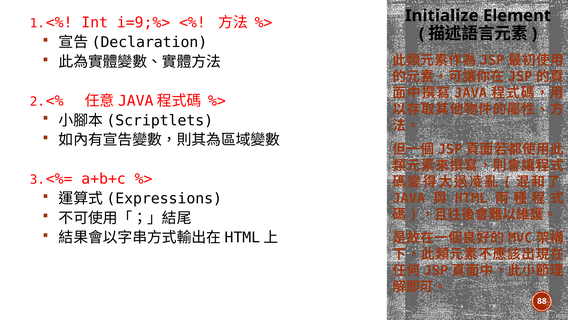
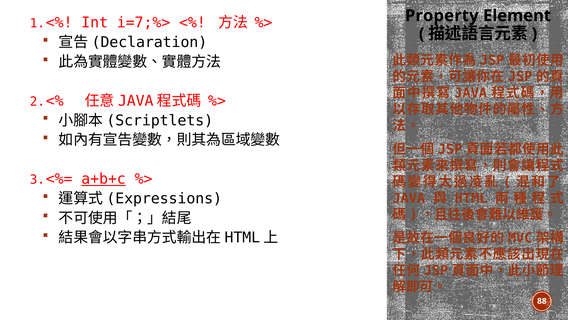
Initialize: Initialize -> Property
i=9;%>: i=9;%> -> i=7;%>
a+b+c underline: none -> present
